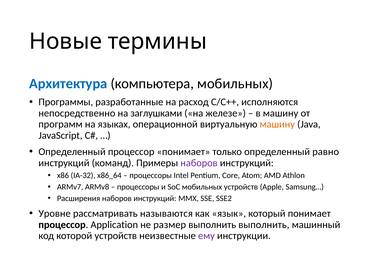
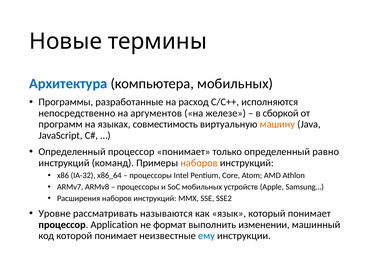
заглушками: заглушками -> аргументов
в машину: машину -> сборкой
операционной: операционной -> совместимость
наборов at (199, 163) colour: purple -> orange
размер: размер -> формат
выполнить выполнить: выполнить -> изменении
которой устройств: устройств -> понимает
ему colour: purple -> blue
